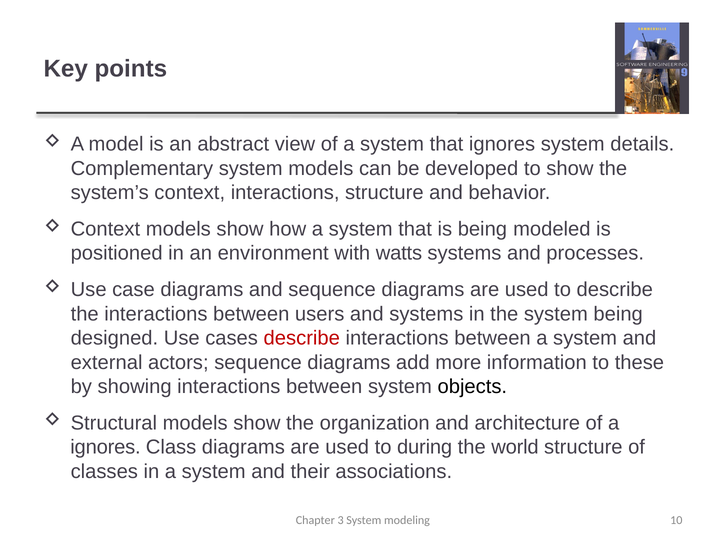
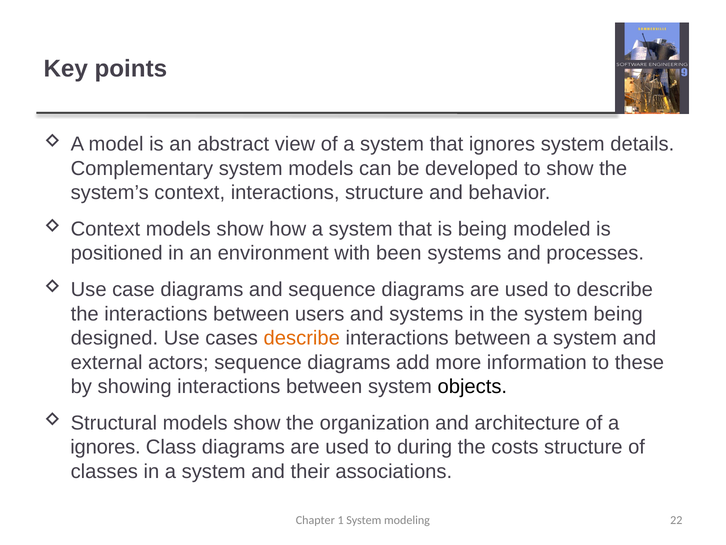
watts: watts -> been
describe at (302, 338) colour: red -> orange
world: world -> costs
3: 3 -> 1
10: 10 -> 22
